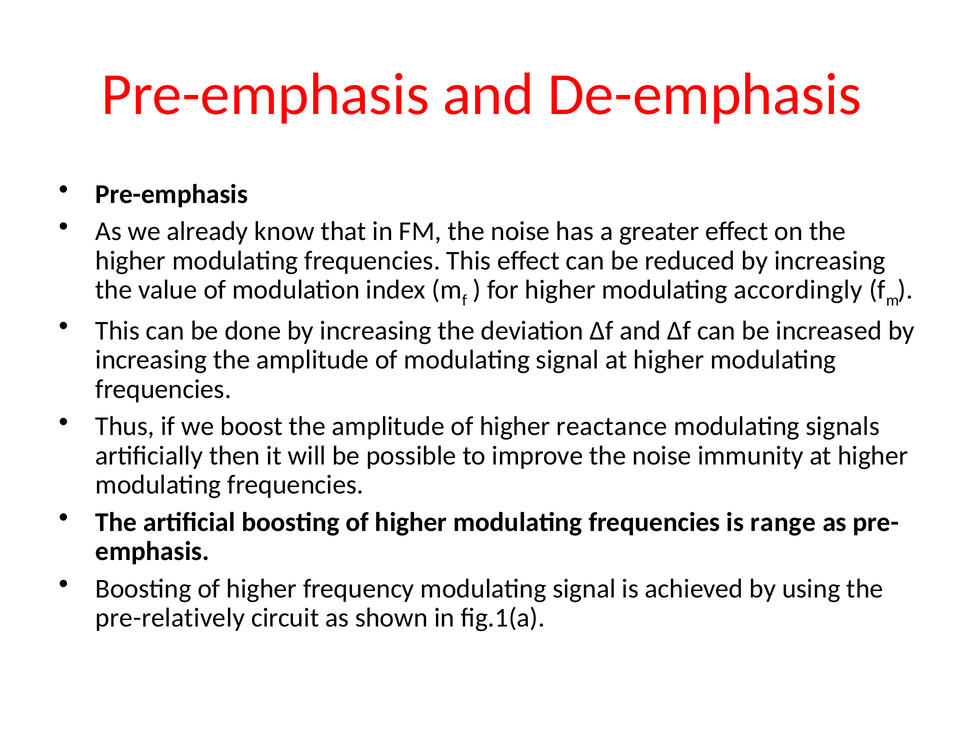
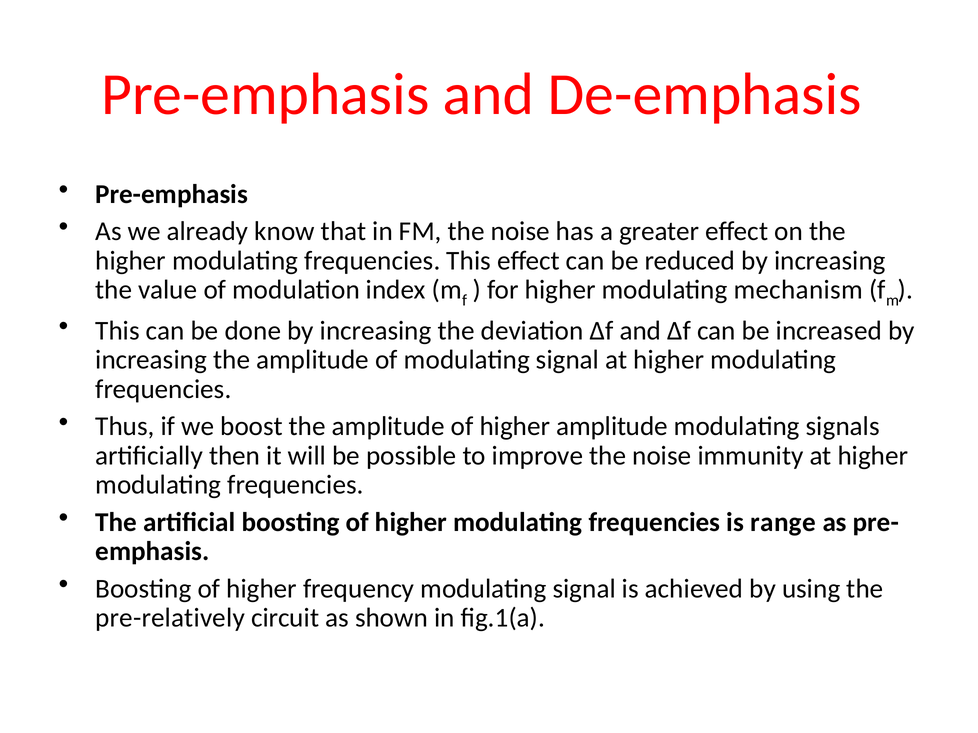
accordingly: accordingly -> mechanism
higher reactance: reactance -> amplitude
